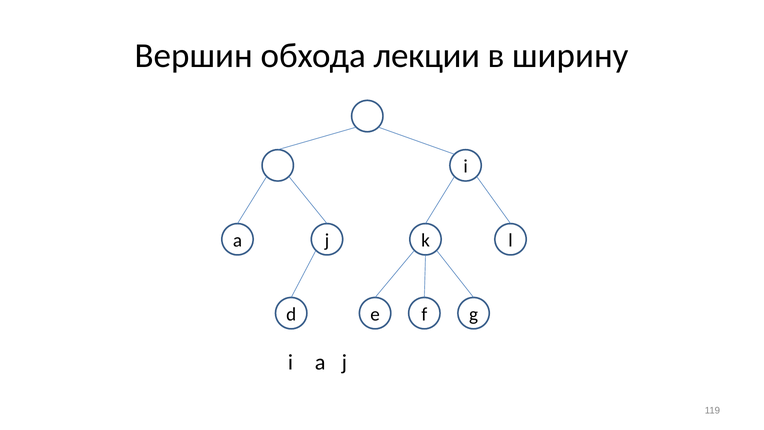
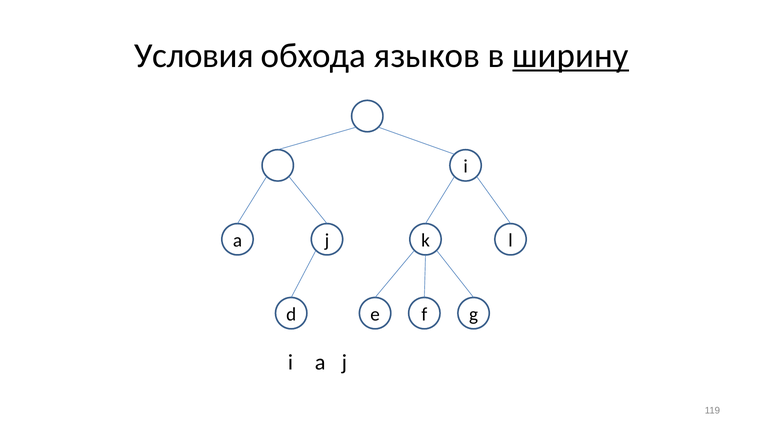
Вершин: Вершин -> Условия
лекции: лекции -> языков
ширину underline: none -> present
